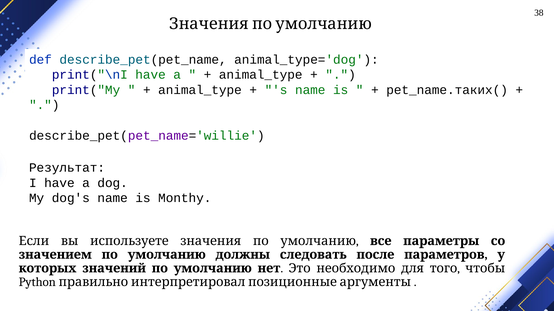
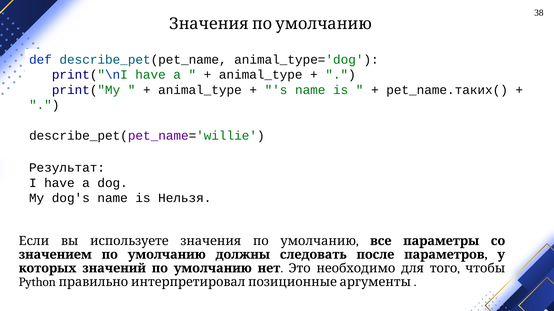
Monthy: Monthy -> Нельзя
